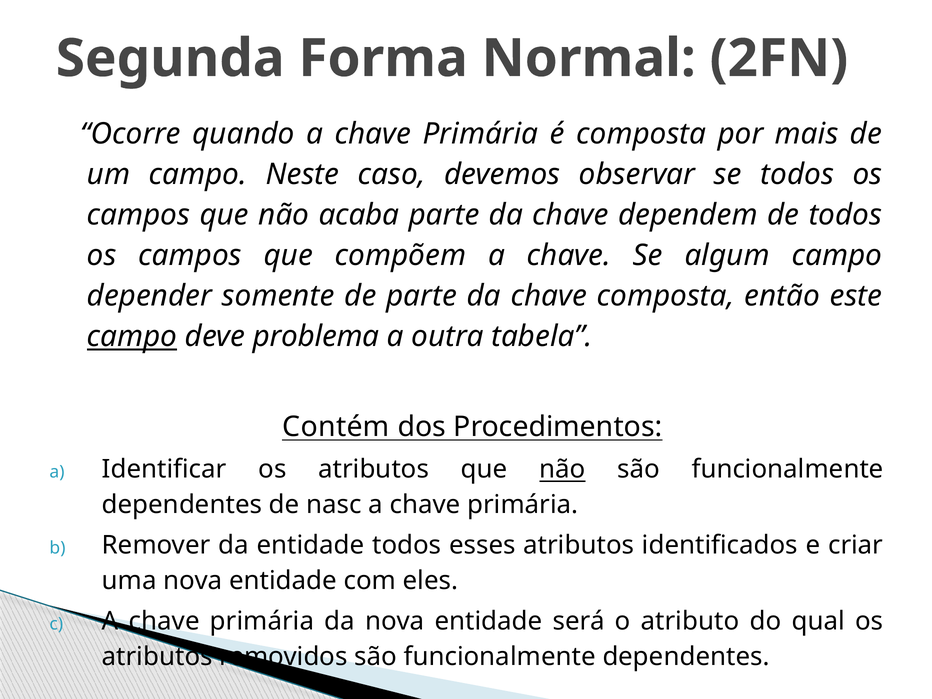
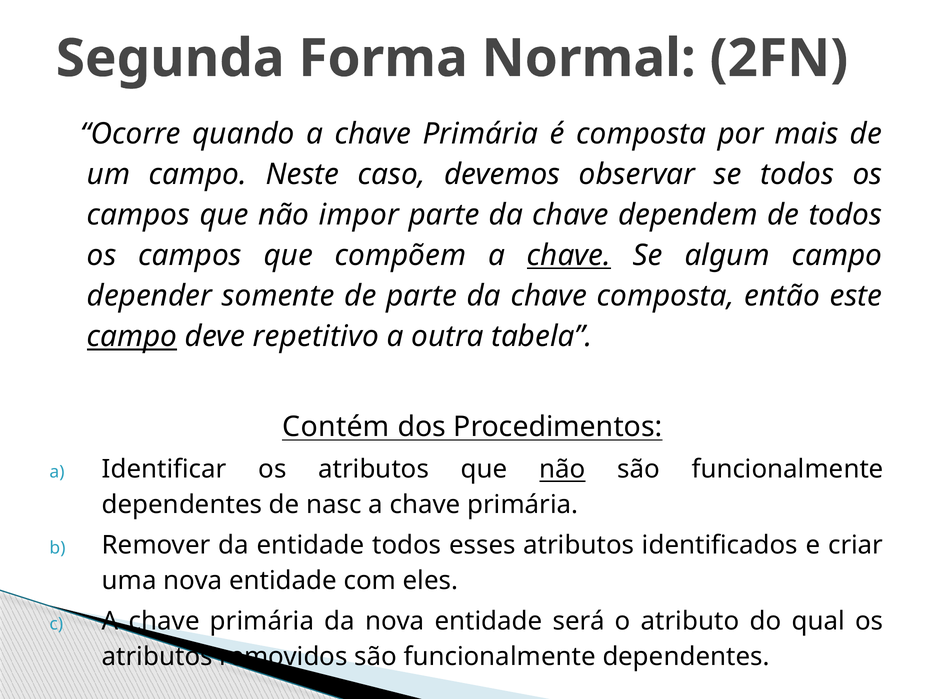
acaba: acaba -> impor
chave at (569, 256) underline: none -> present
problema: problema -> repetitivo
